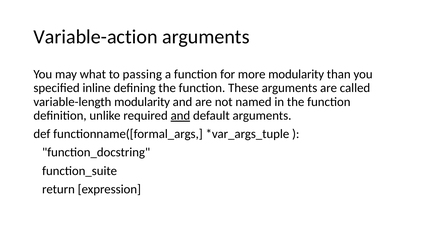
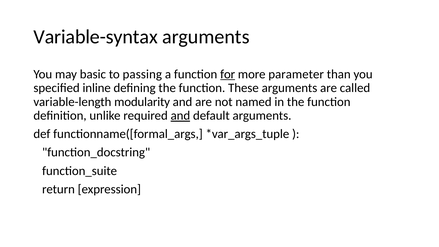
Variable-action: Variable-action -> Variable-syntax
what: what -> basic
for underline: none -> present
more modularity: modularity -> parameter
